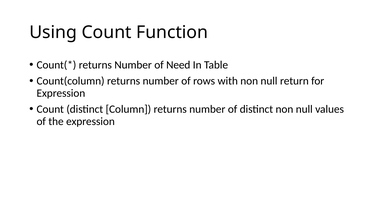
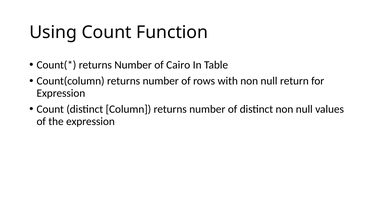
Need: Need -> Cairo
